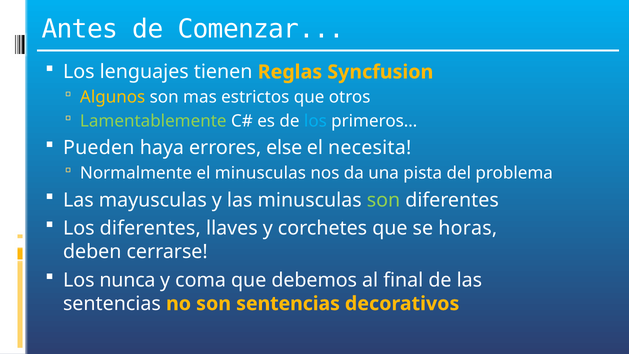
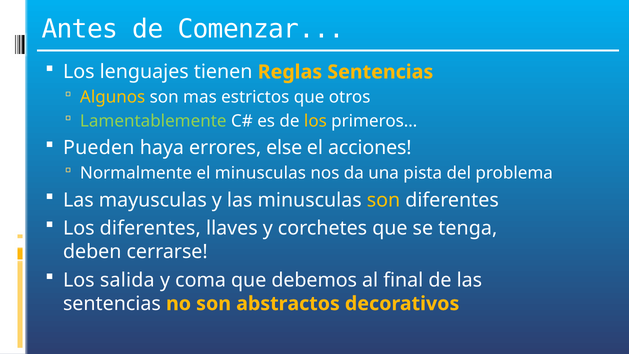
Reglas Syncfusion: Syncfusion -> Sentencias
los at (315, 121) colour: light blue -> yellow
necesita: necesita -> acciones
son at (383, 200) colour: light green -> yellow
horas: horas -> tenga
nunca: nunca -> salida
son sentencias: sentencias -> abstractos
